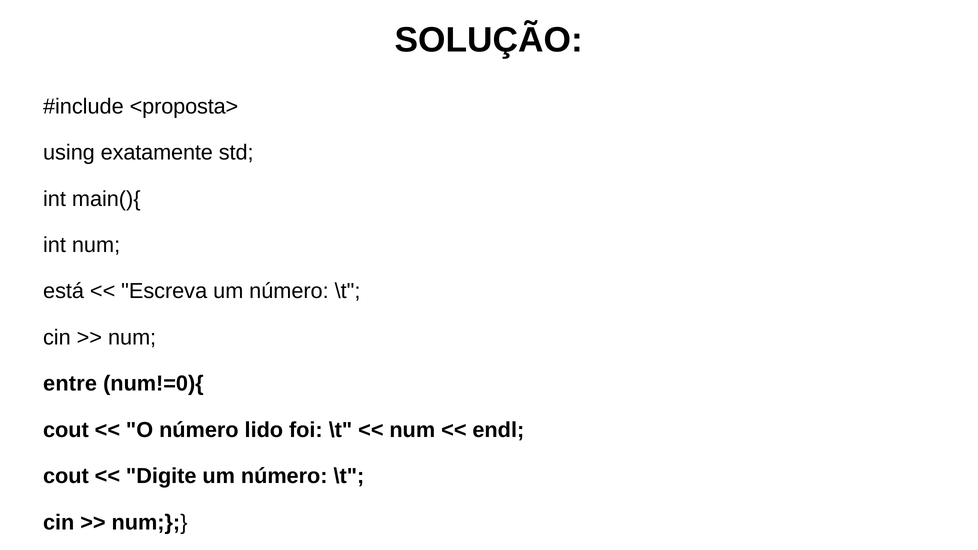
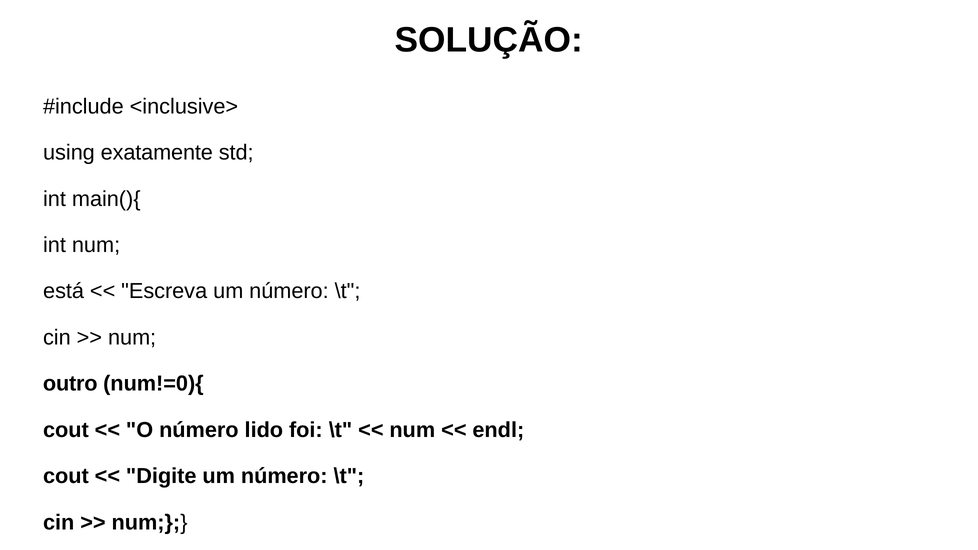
<proposta>: <proposta> -> <inclusive>
entre: entre -> outro
